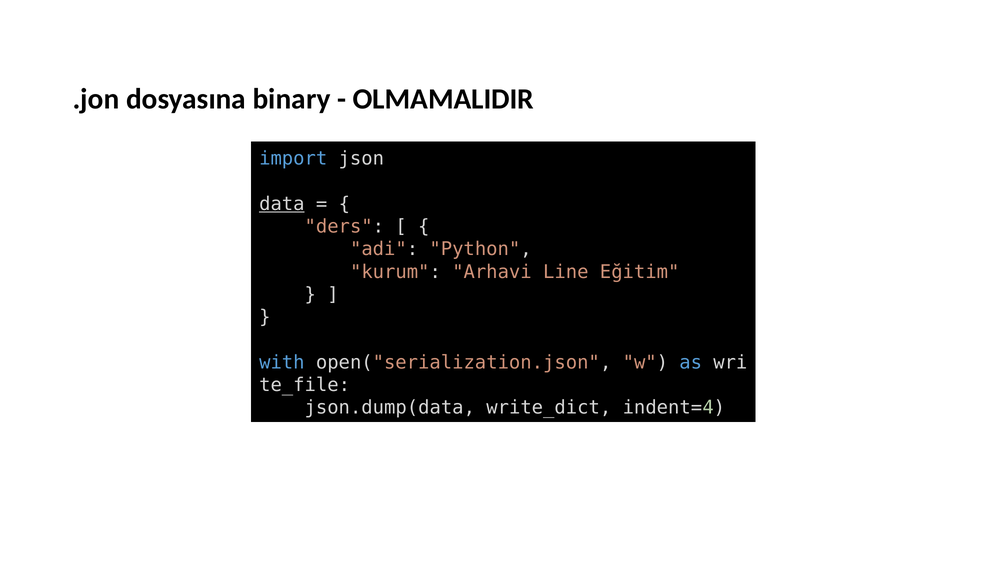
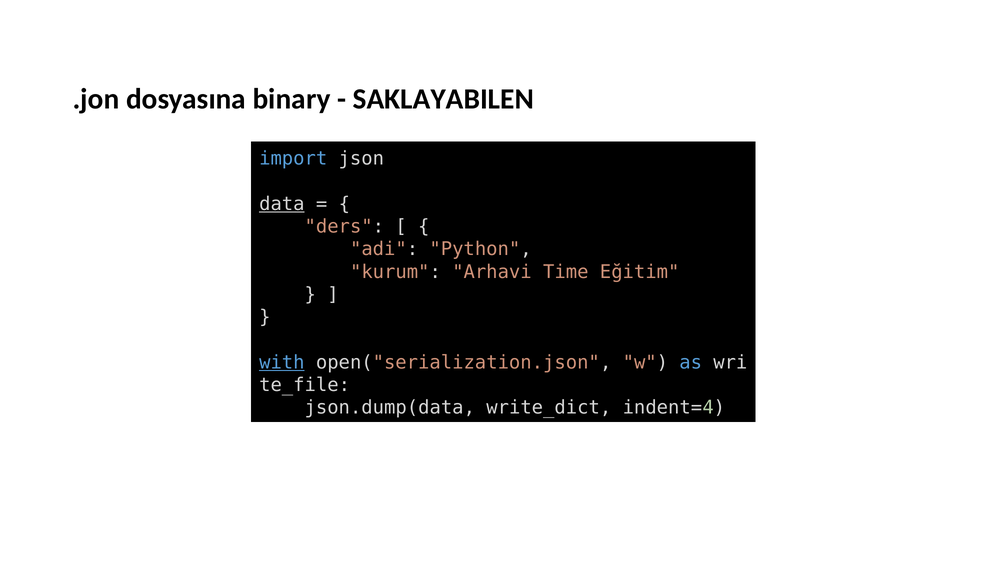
OLMAMALIDIR: OLMAMALIDIR -> SAKLAYABILEN
Line: Line -> Time
with underline: none -> present
